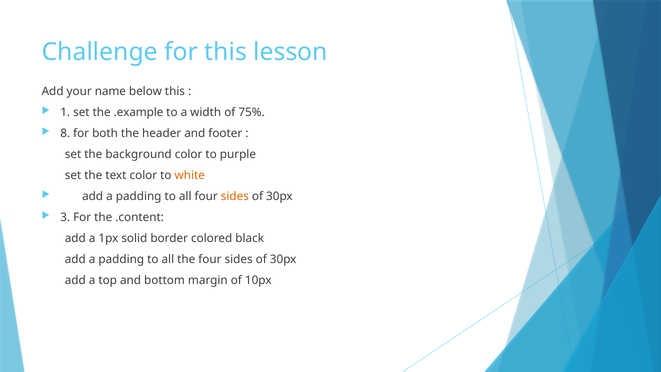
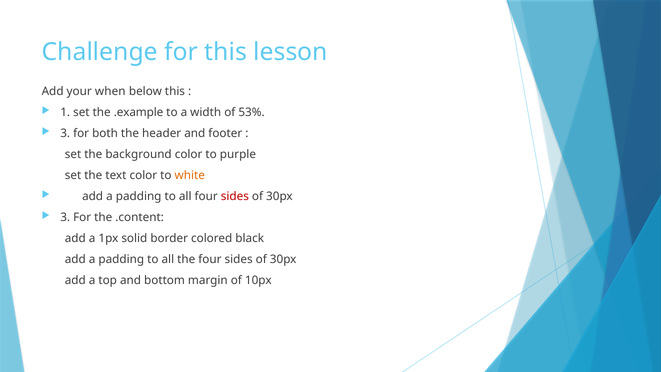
name: name -> when
75%: 75% -> 53%
8 at (65, 133): 8 -> 3
sides at (235, 196) colour: orange -> red
